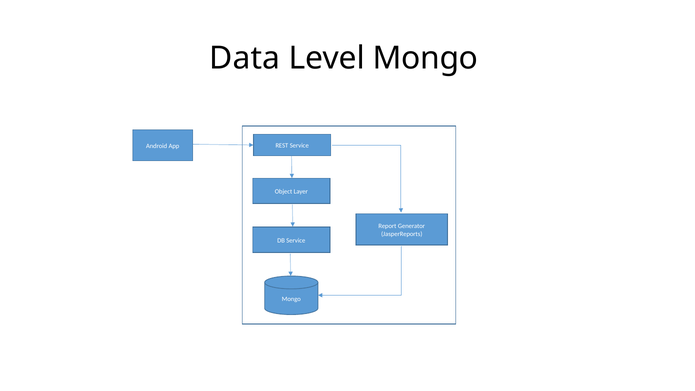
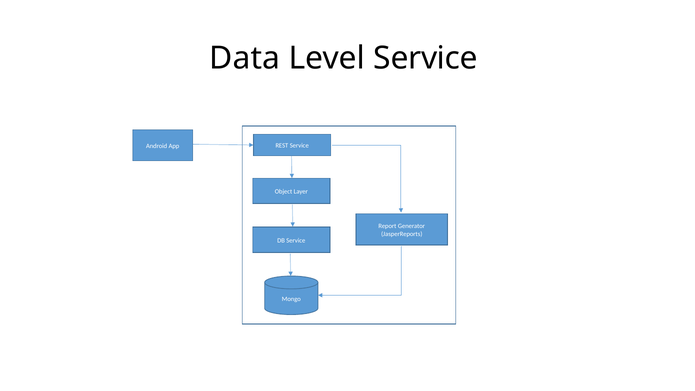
Level Mongo: Mongo -> Service
